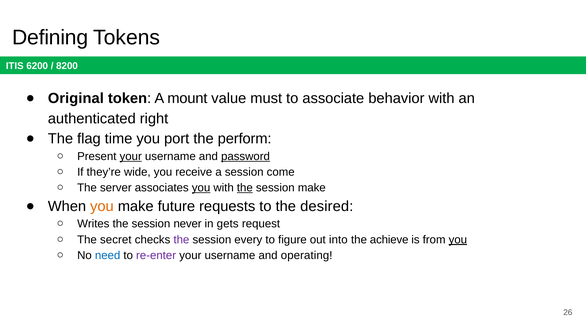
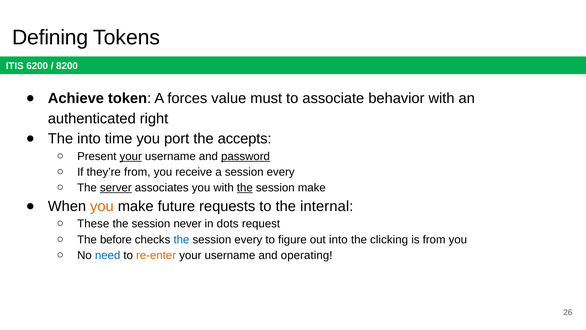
Original: Original -> Achieve
mount: mount -> forces
The flag: flag -> into
perform: perform -> accepts
they’re wide: wide -> from
a session come: come -> every
server underline: none -> present
you at (201, 188) underline: present -> none
desired: desired -> internal
Writes: Writes -> These
gets: gets -> dots
secret: secret -> before
the at (181, 239) colour: purple -> blue
achieve: achieve -> clicking
you at (458, 239) underline: present -> none
re-enter colour: purple -> orange
